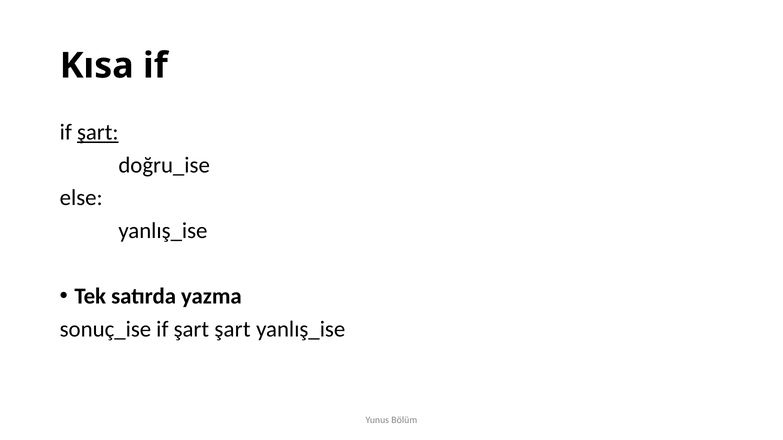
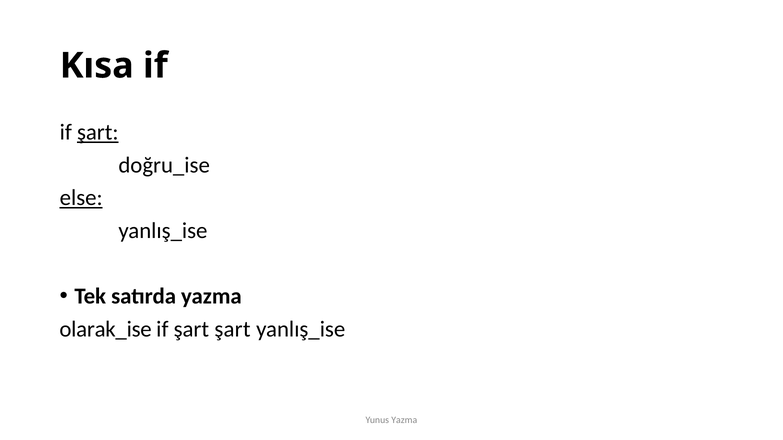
else underline: none -> present
sonuç_ise: sonuç_ise -> olarak_ise
Yunus Bölüm: Bölüm -> Yazma
